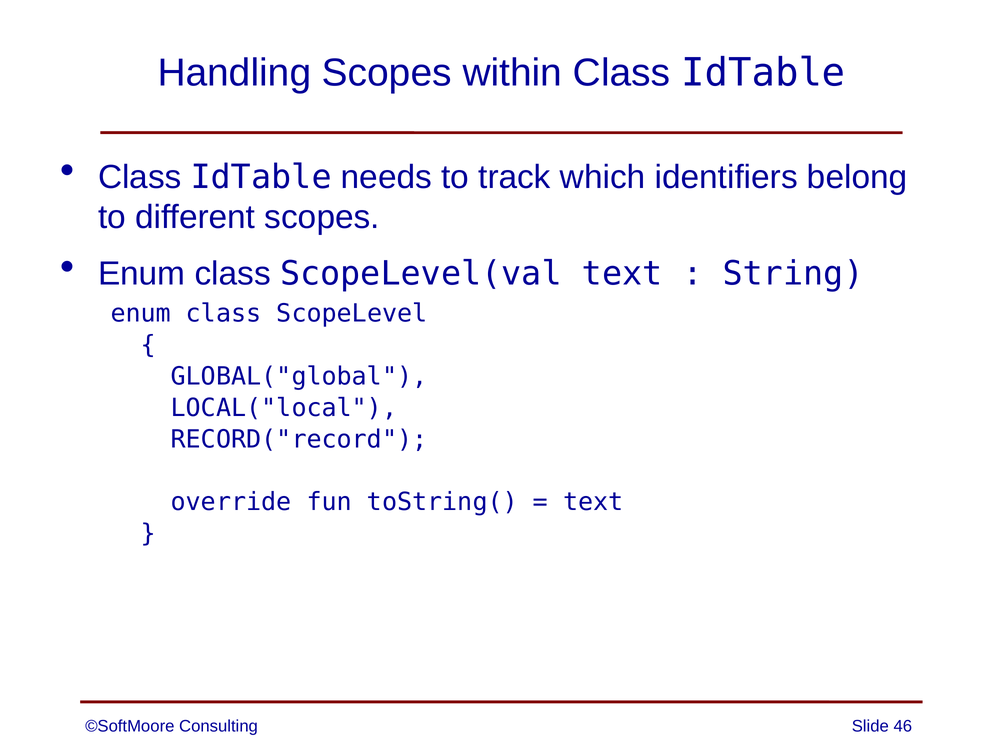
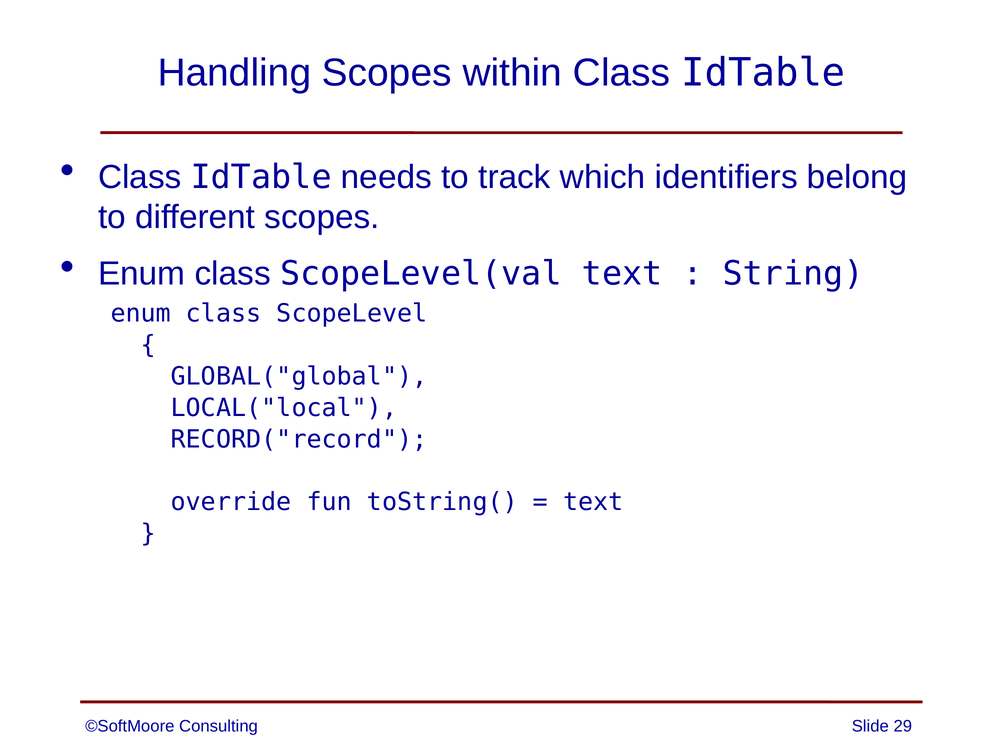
46: 46 -> 29
